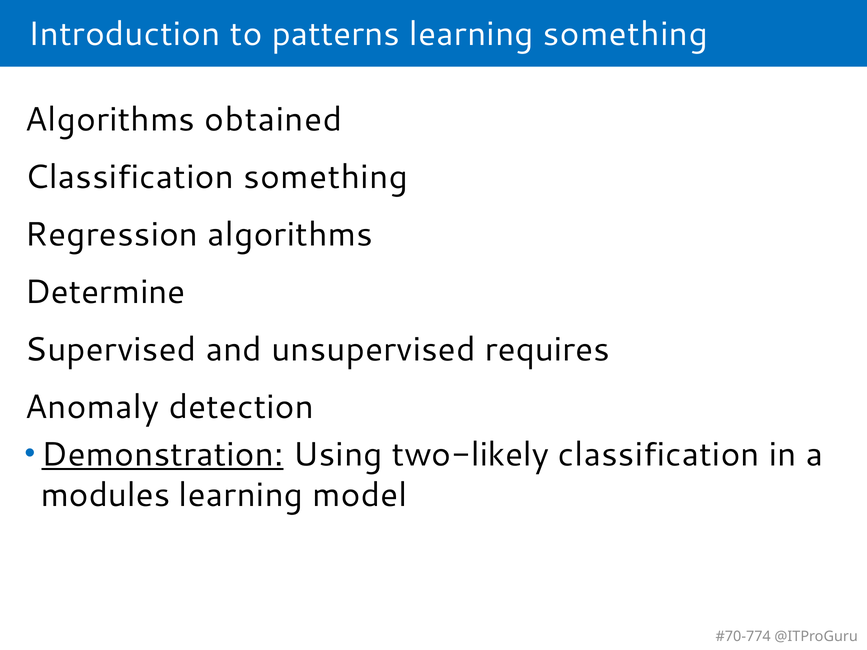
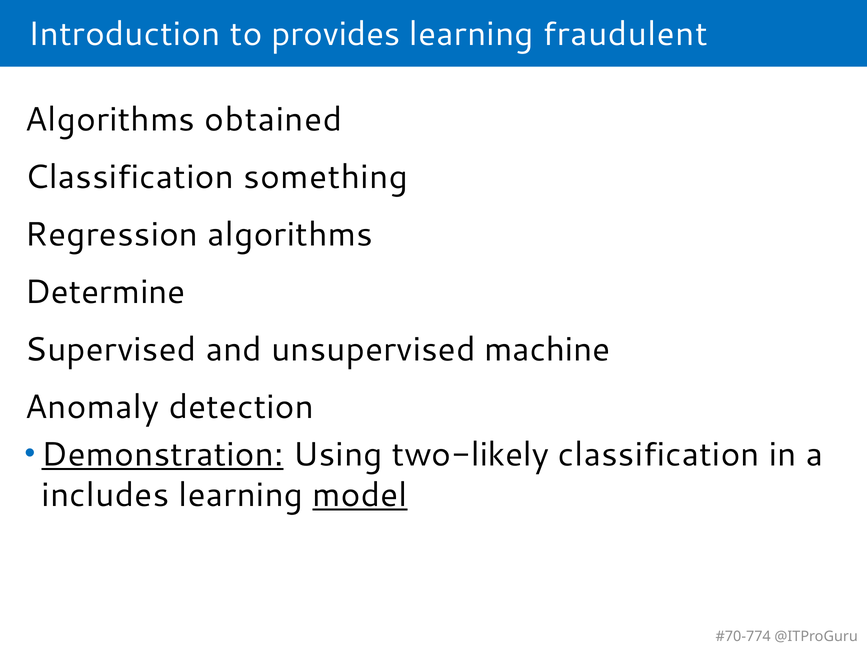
patterns: patterns -> provides
learning something: something -> fraudulent
requires: requires -> machine
modules: modules -> includes
model underline: none -> present
